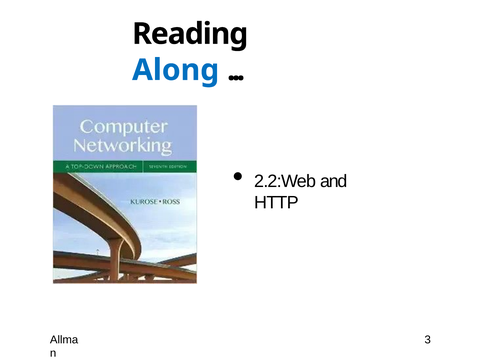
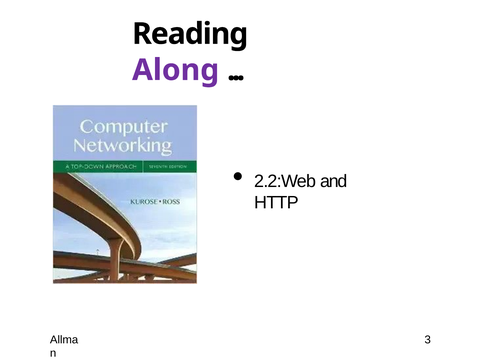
Along colour: blue -> purple
